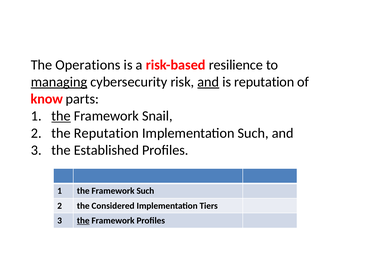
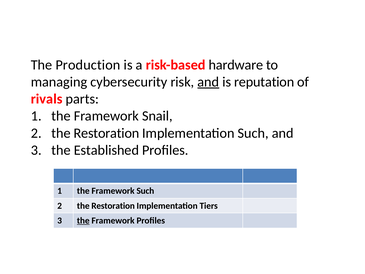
Operations: Operations -> Production
resilience: resilience -> hardware
managing underline: present -> none
know: know -> rivals
the at (61, 116) underline: present -> none
Reputation at (106, 133): Reputation -> Restoration
Considered at (113, 206): Considered -> Restoration
